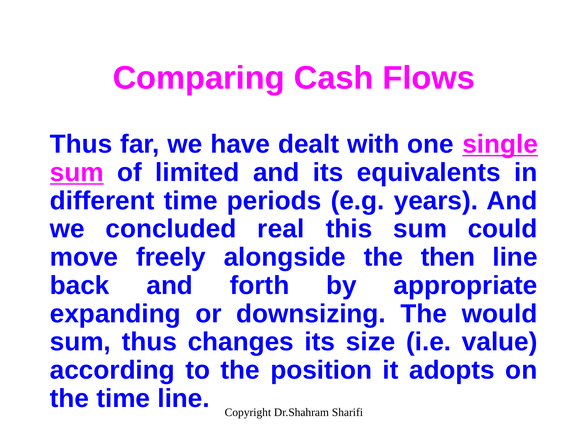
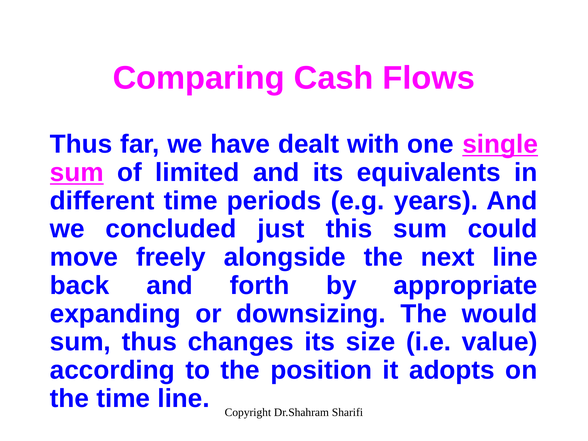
real: real -> just
then: then -> next
